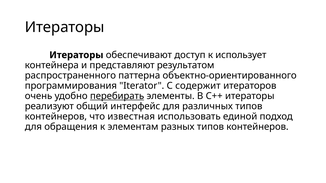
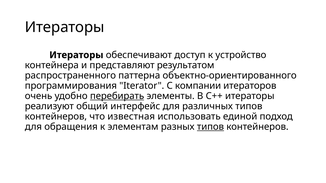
использует: использует -> устройство
содержит: содержит -> компании
типов at (210, 127) underline: none -> present
